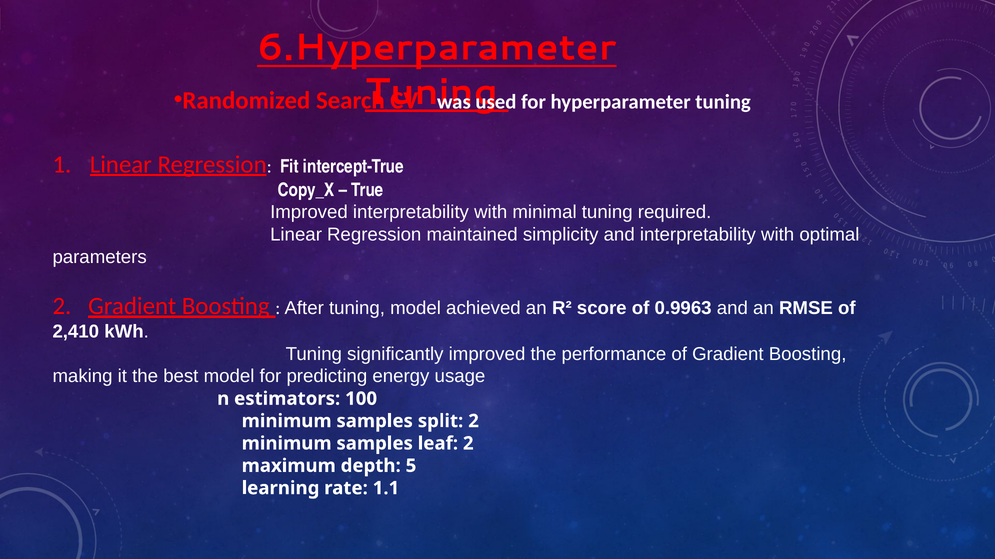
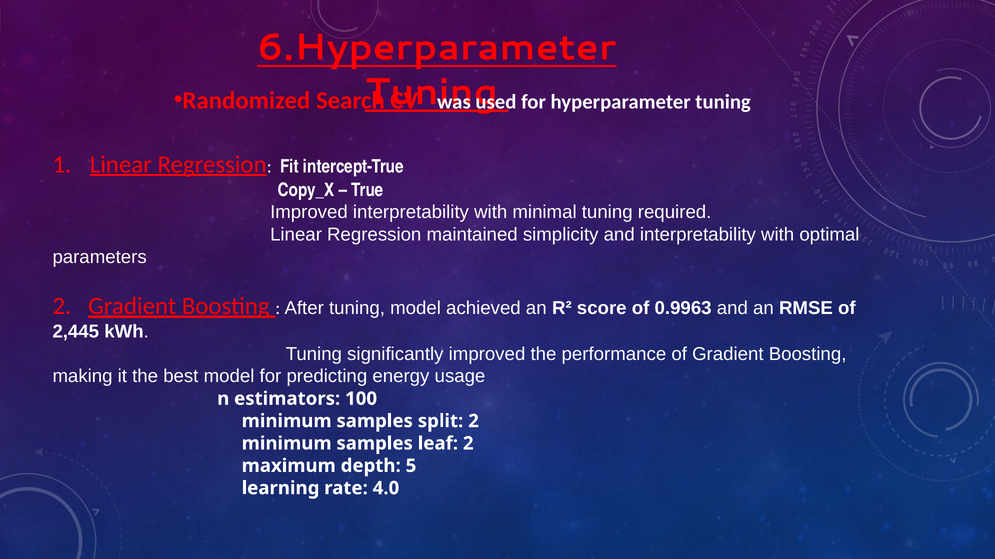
2,410: 2,410 -> 2,445
1.1: 1.1 -> 4.0
